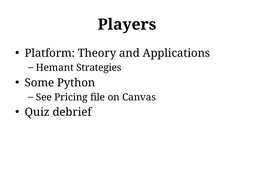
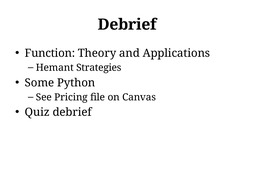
Players at (127, 25): Players -> Debrief
Platform: Platform -> Function
